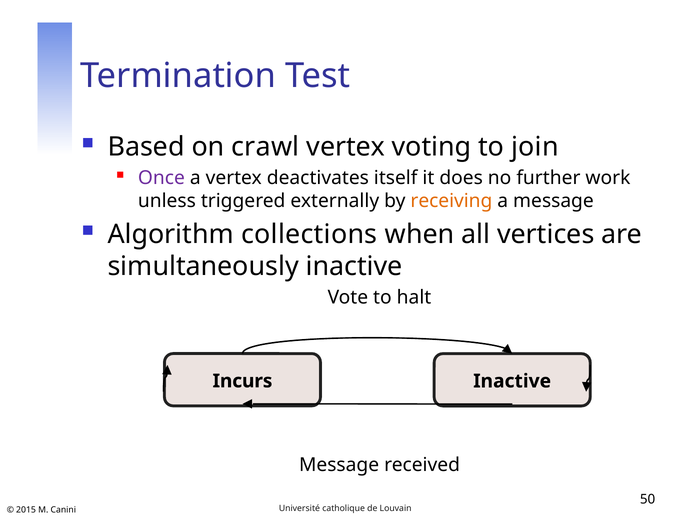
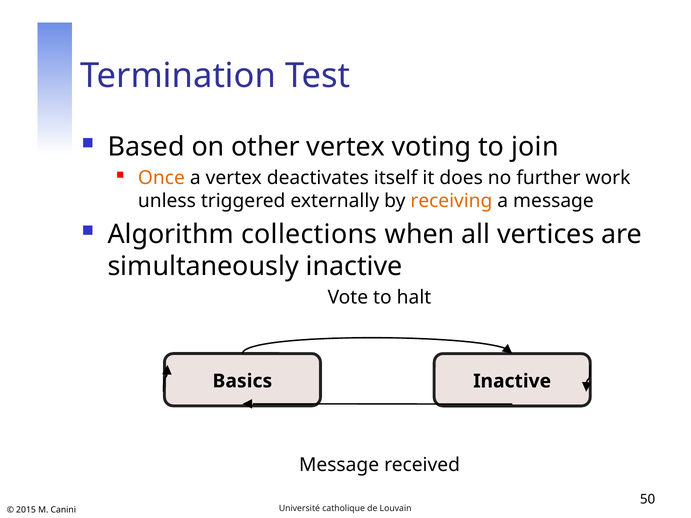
crawl: crawl -> other
Once colour: purple -> orange
Incurs: Incurs -> Basics
